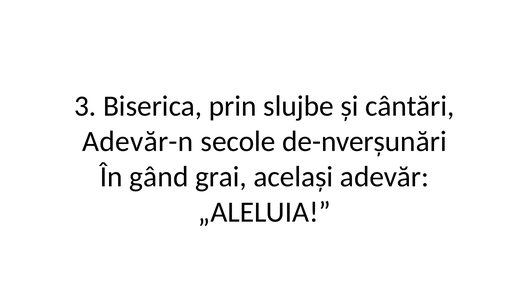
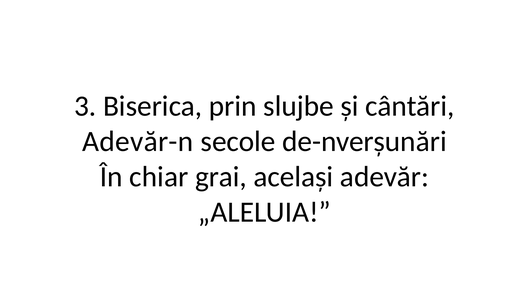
gând: gând -> chiar
